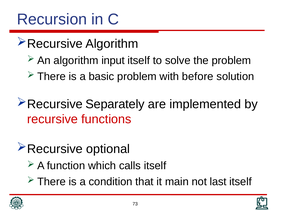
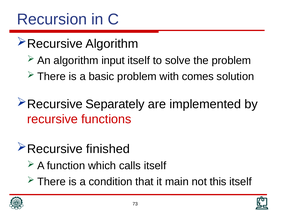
before: before -> comes
optional: optional -> finished
last: last -> this
